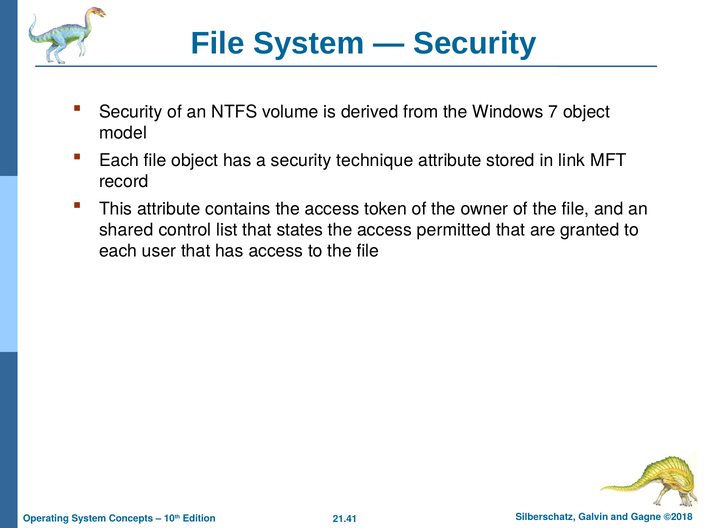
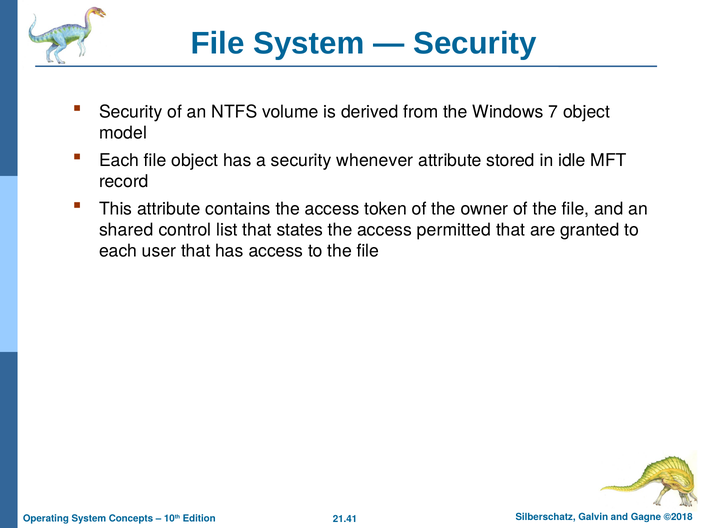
technique: technique -> whenever
link: link -> idle
